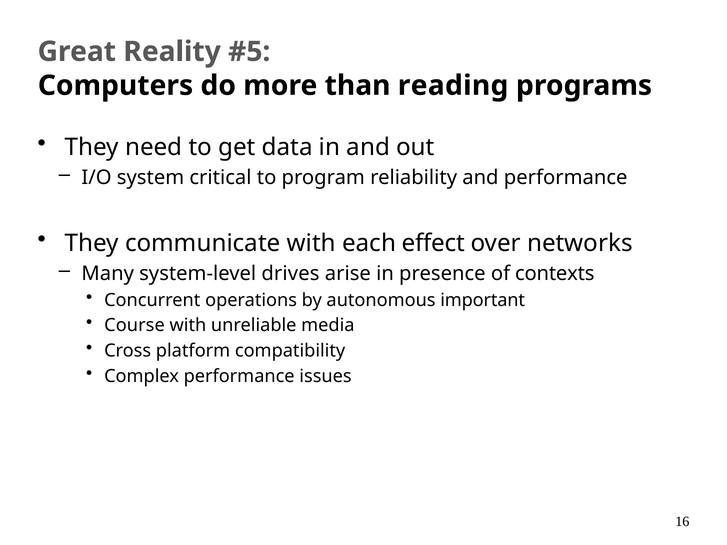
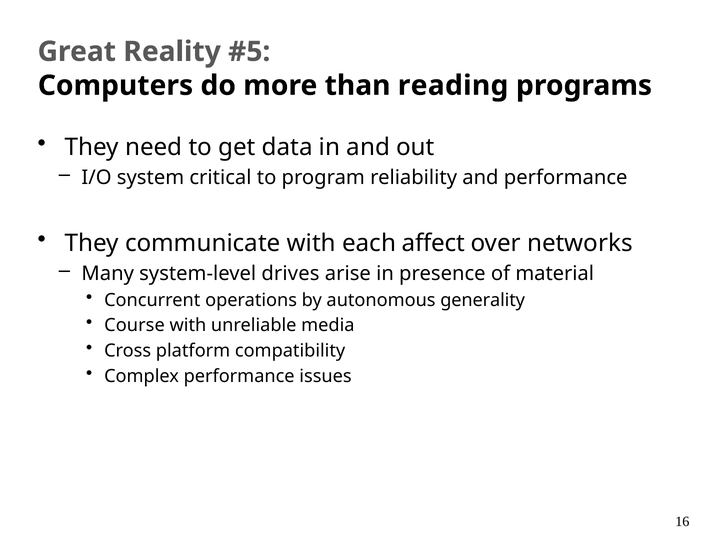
effect: effect -> affect
contexts: contexts -> material
important: important -> generality
